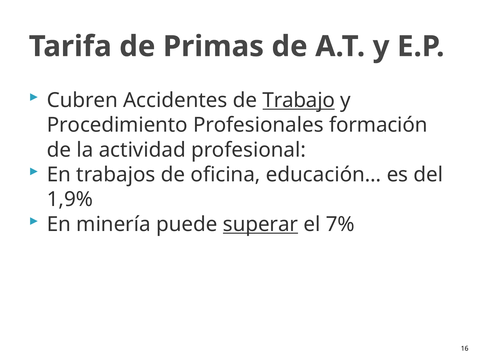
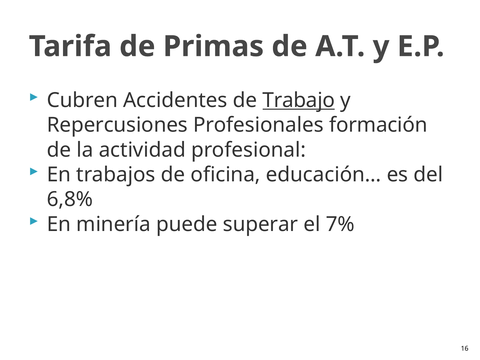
Procedimiento: Procedimiento -> Repercusiones
1,9%: 1,9% -> 6,8%
superar underline: present -> none
